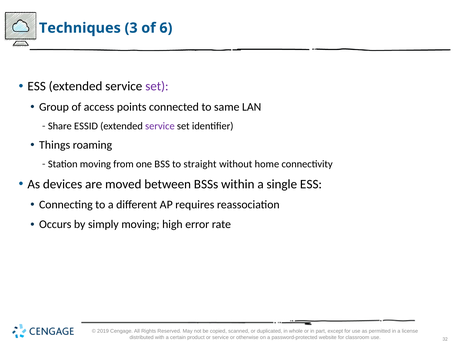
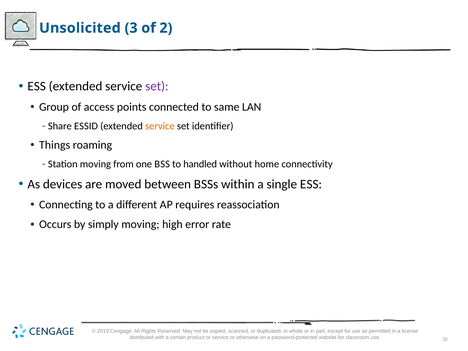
Techniques: Techniques -> Unsolicited
6: 6 -> 2
service at (160, 126) colour: purple -> orange
straight: straight -> handled
